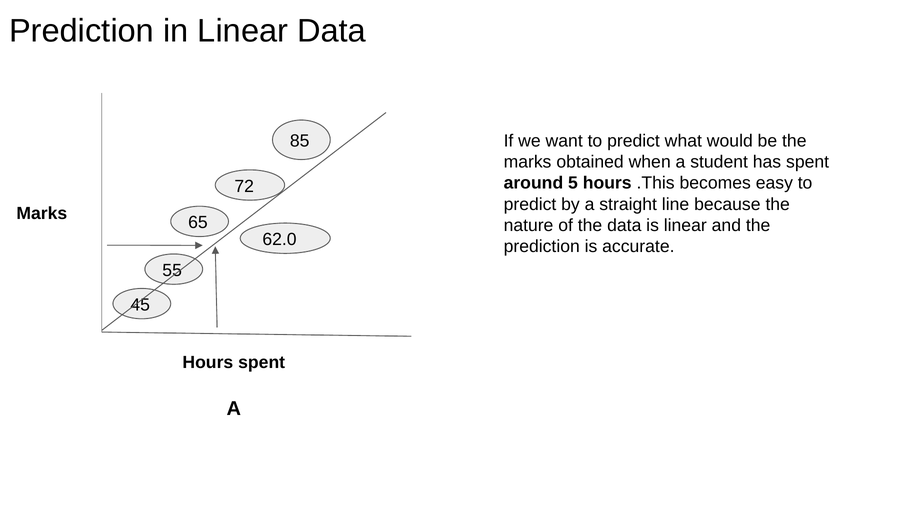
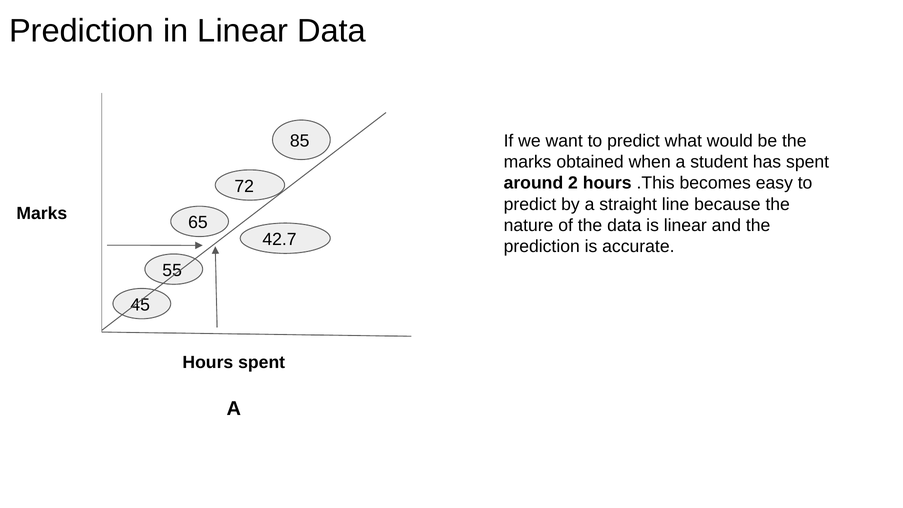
5: 5 -> 2
62.0: 62.0 -> 42.7
